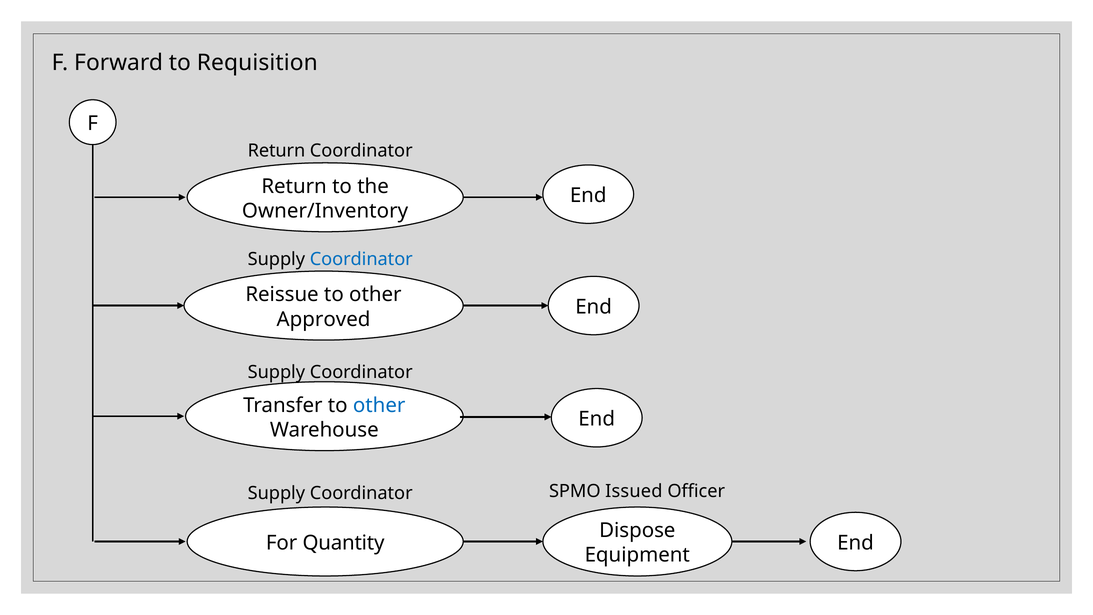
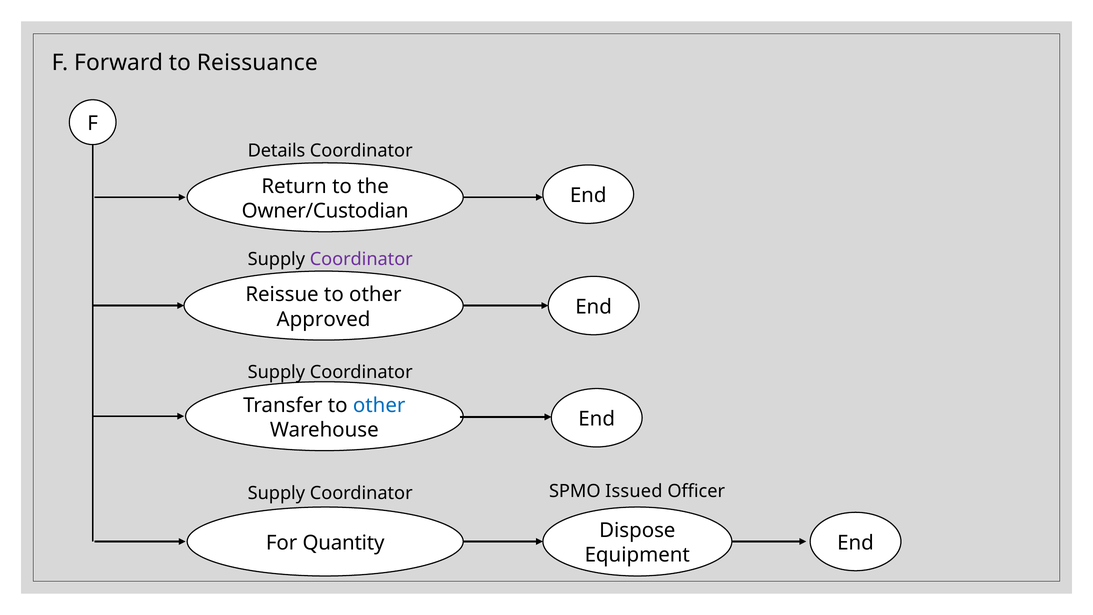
Requisition: Requisition -> Reissuance
Return at (276, 151): Return -> Details
Owner/Inventory: Owner/Inventory -> Owner/Custodian
Coordinator at (361, 259) colour: blue -> purple
